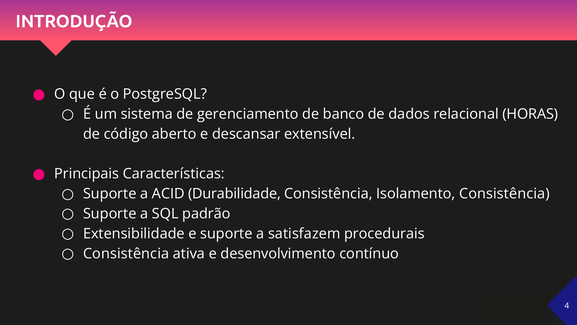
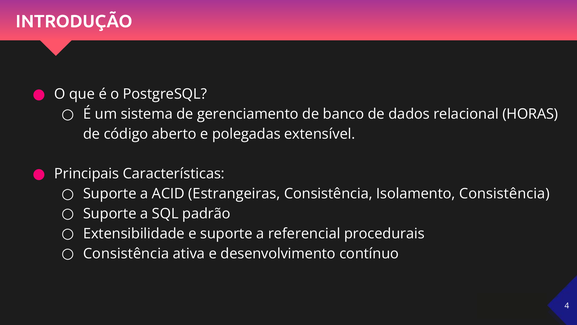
descansar: descansar -> polegadas
Durabilidade: Durabilidade -> Estrangeiras
satisfazem: satisfazem -> referencial
